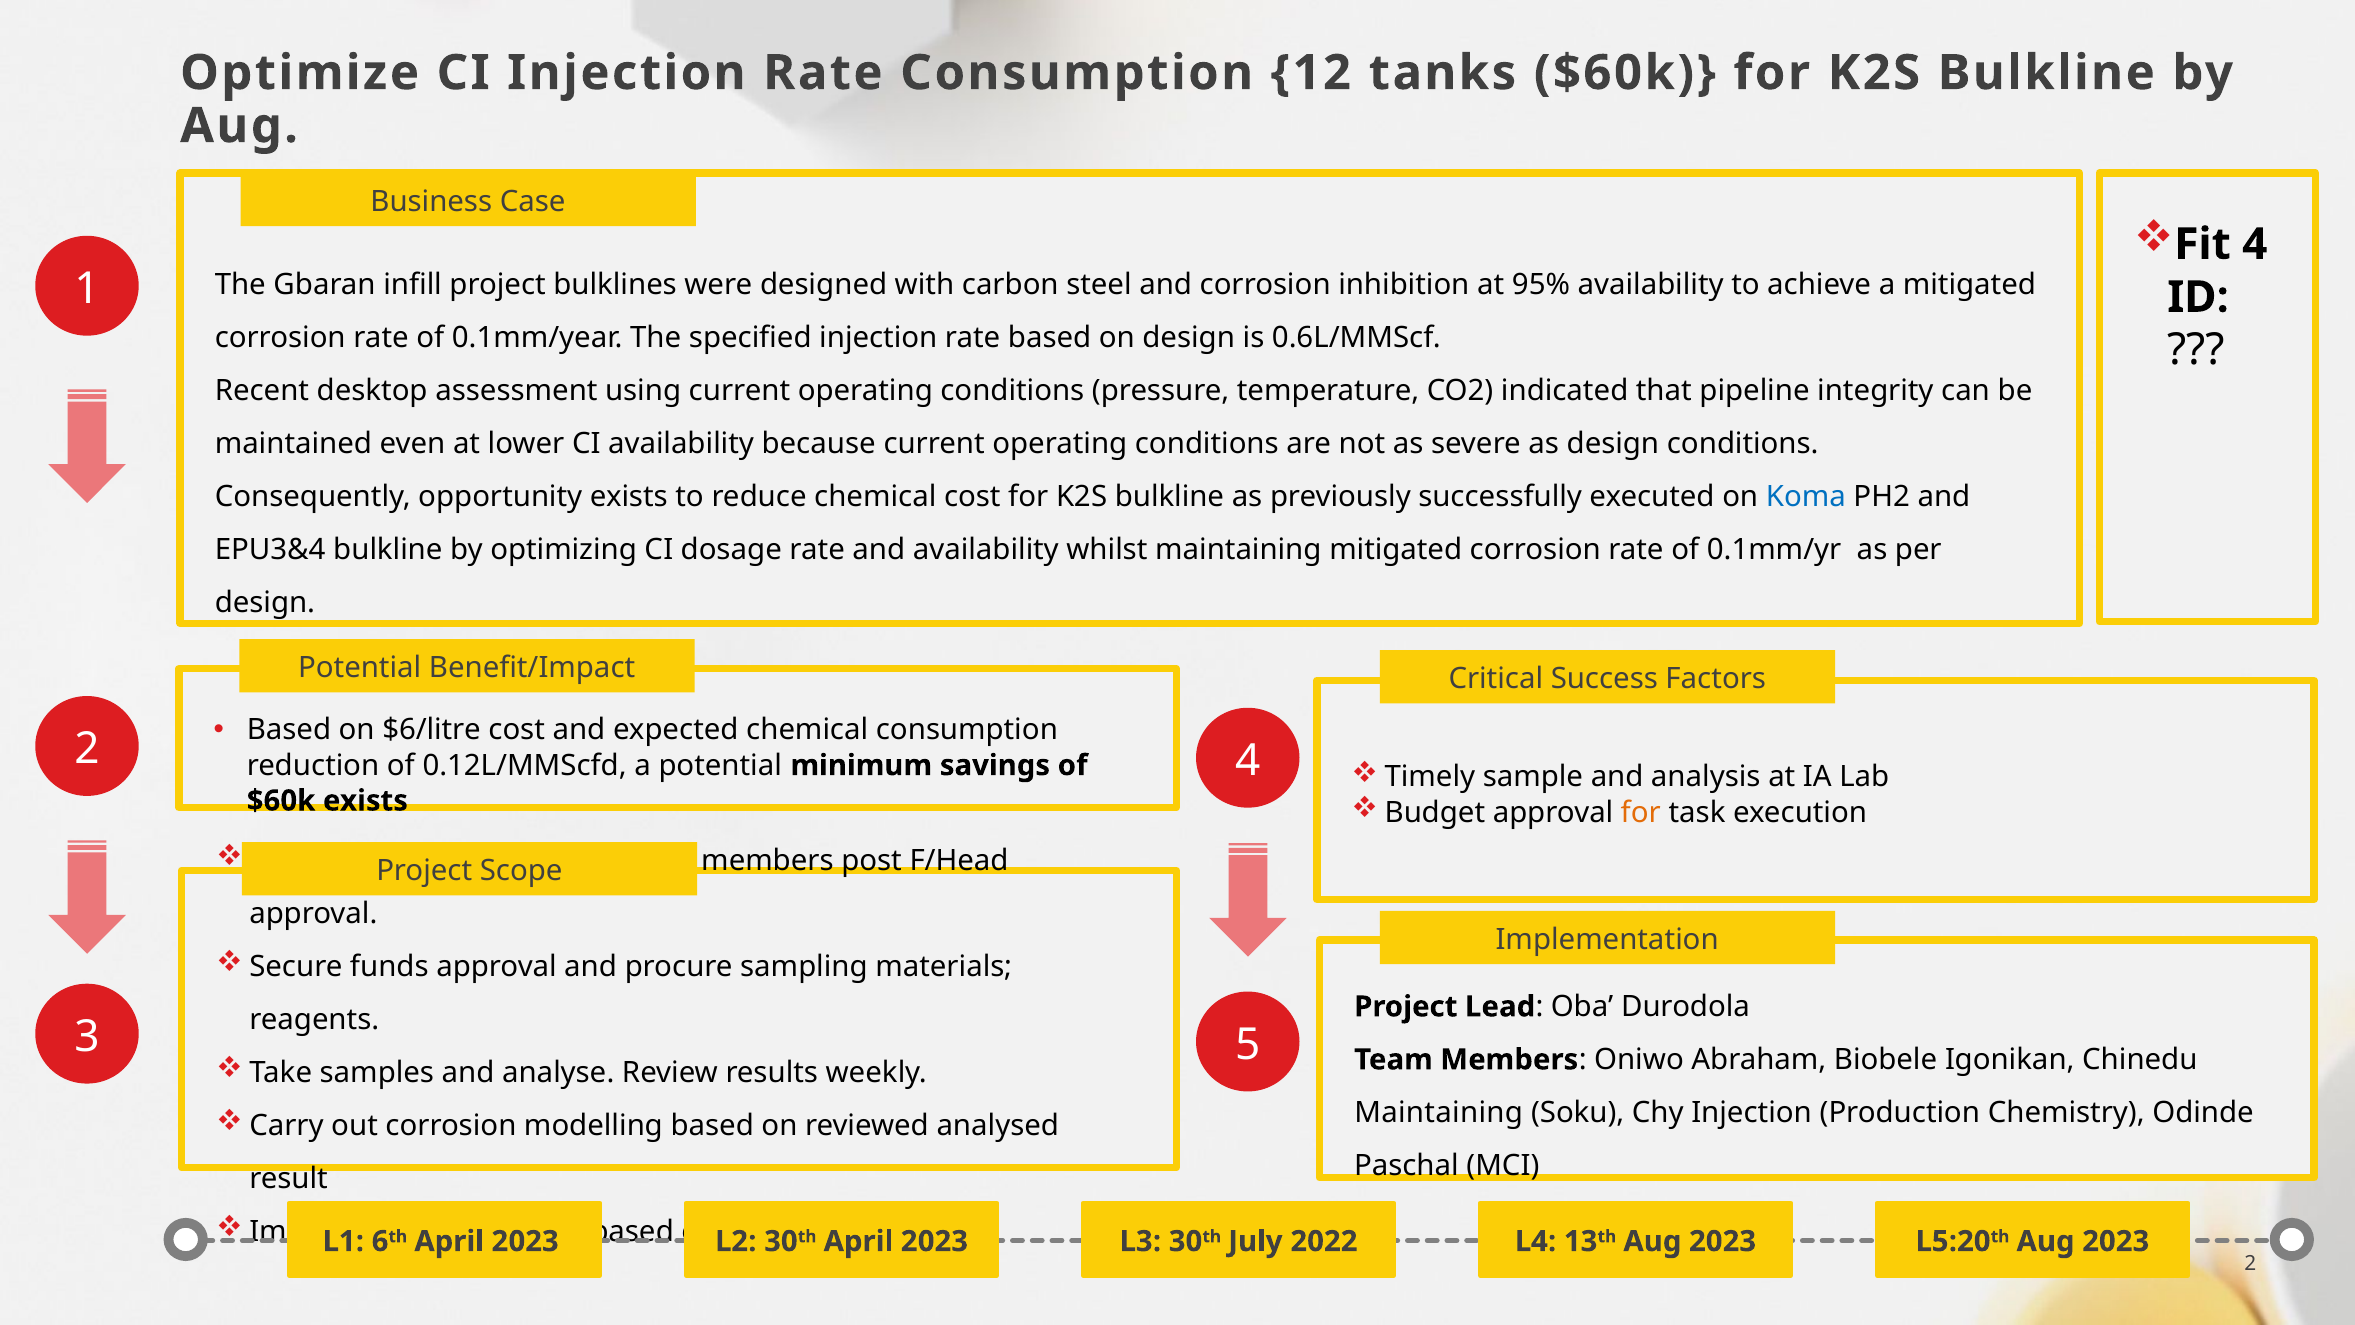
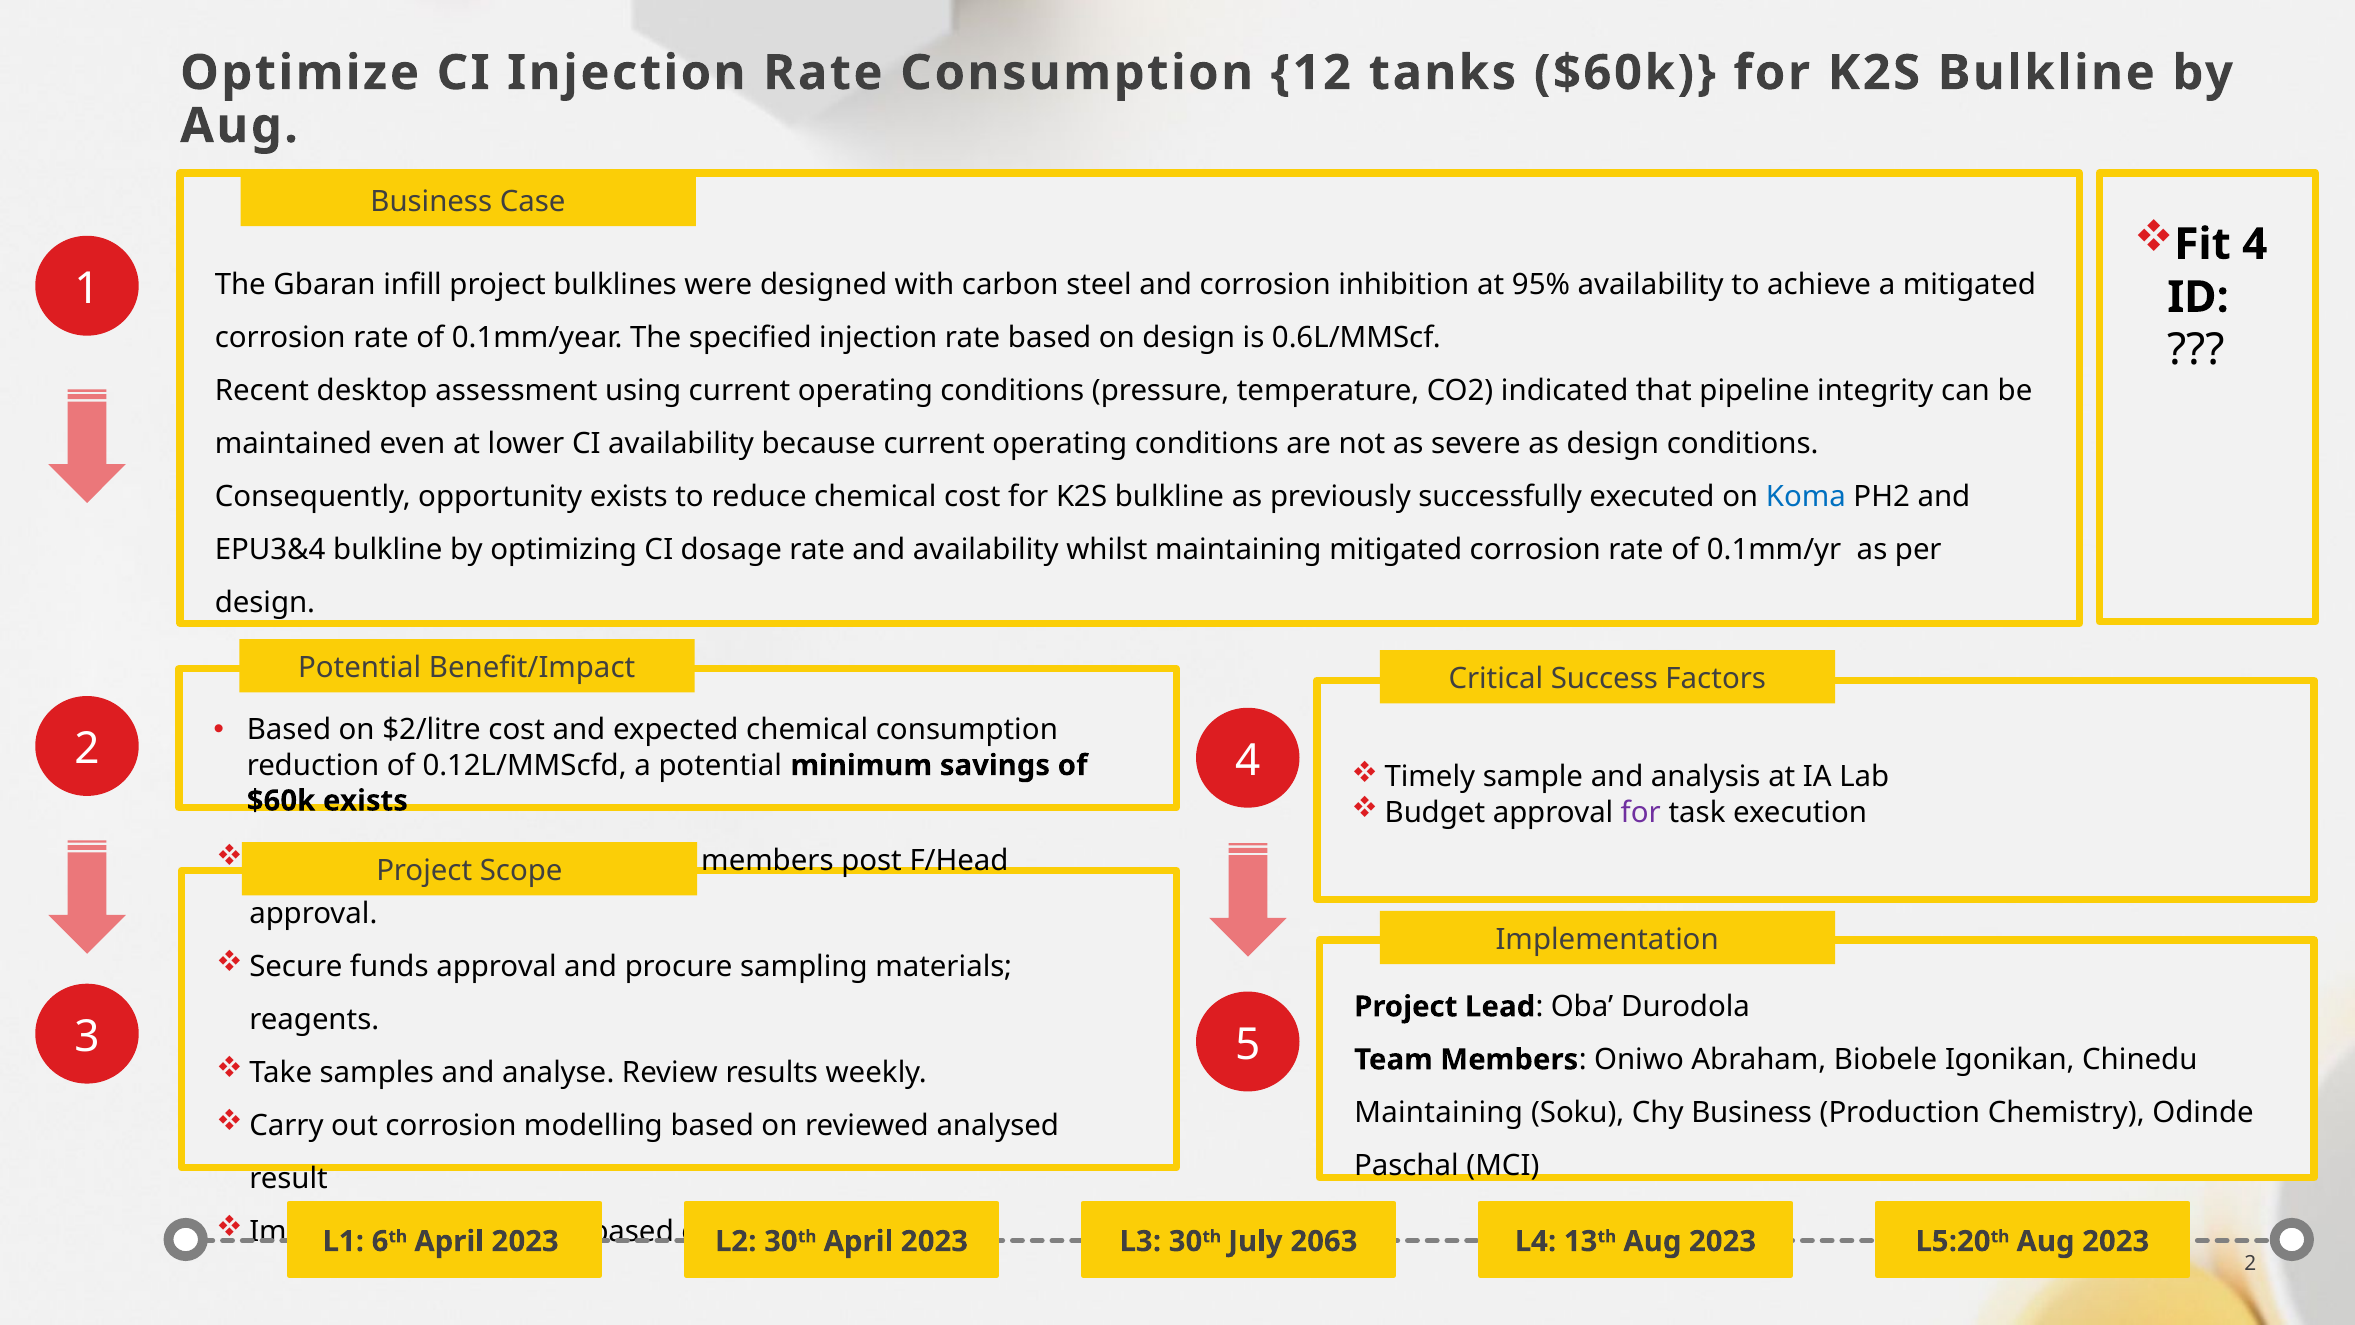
$6/litre: $6/litre -> $2/litre
for at (1641, 812) colour: orange -> purple
Chy Injection: Injection -> Business
2022: 2022 -> 2063
